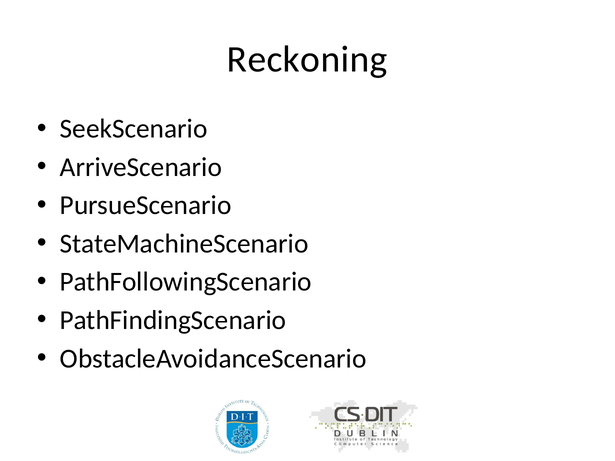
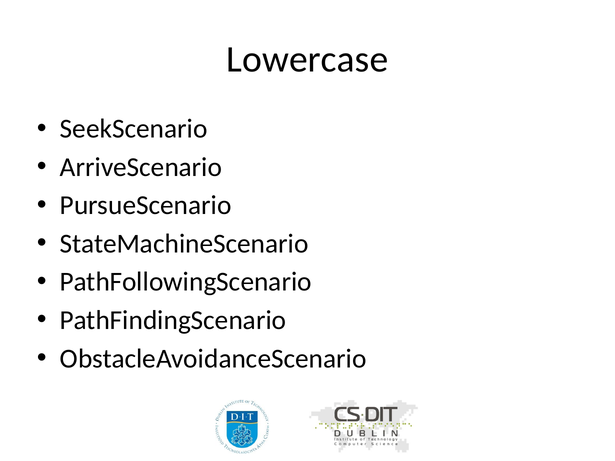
Reckoning: Reckoning -> Lowercase
